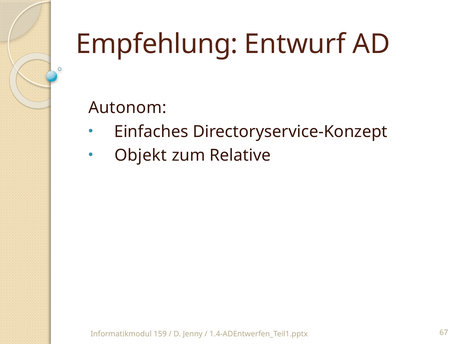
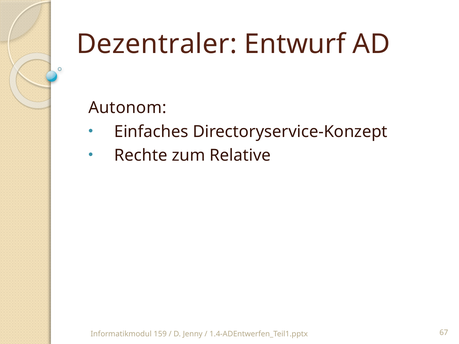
Empfehlung: Empfehlung -> Dezentraler
Objekt: Objekt -> Rechte
